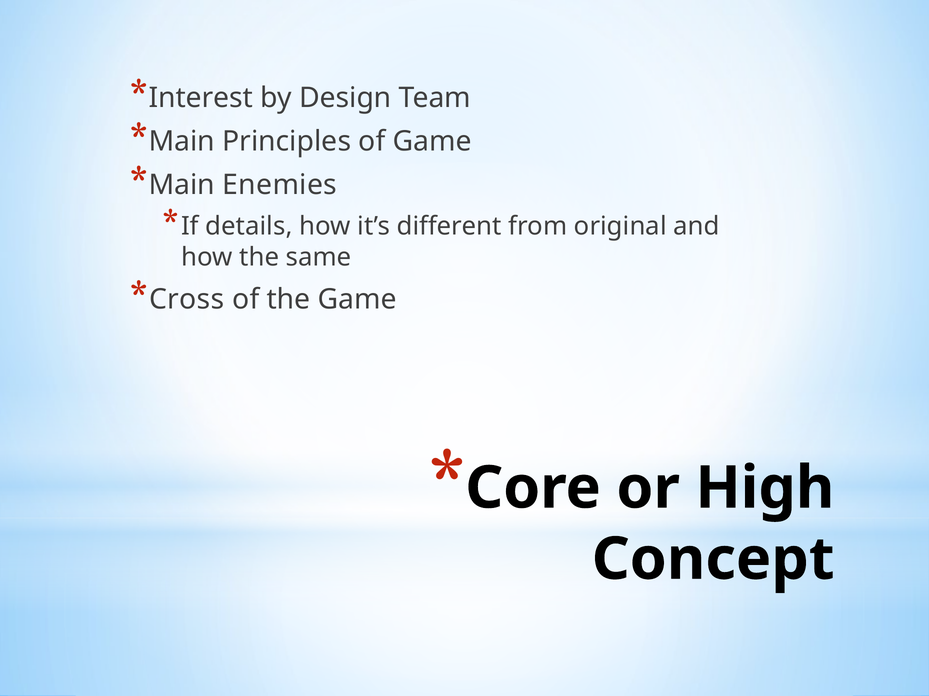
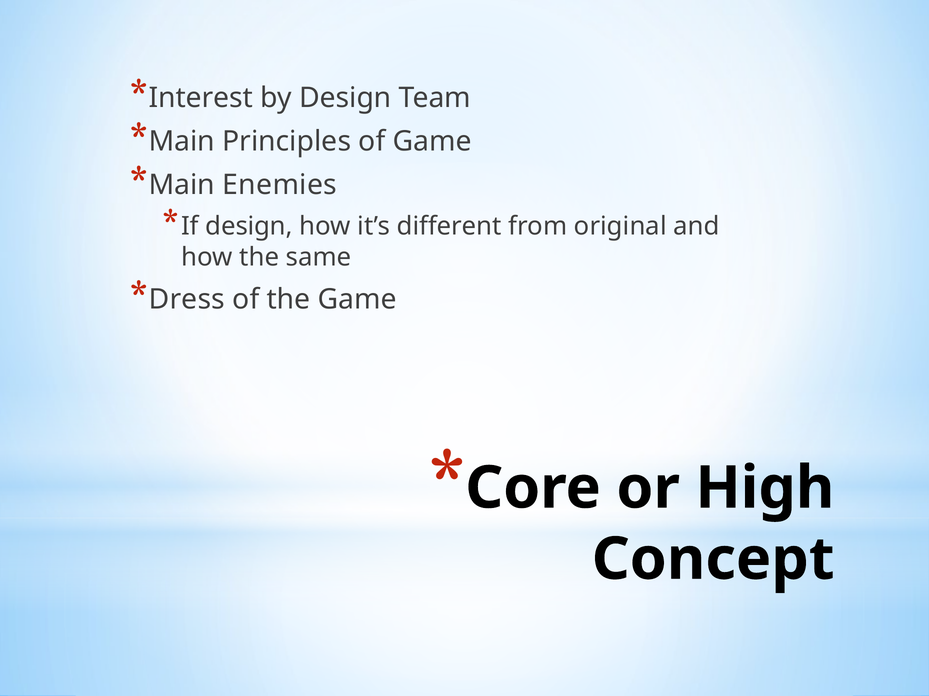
If details: details -> design
Cross: Cross -> Dress
